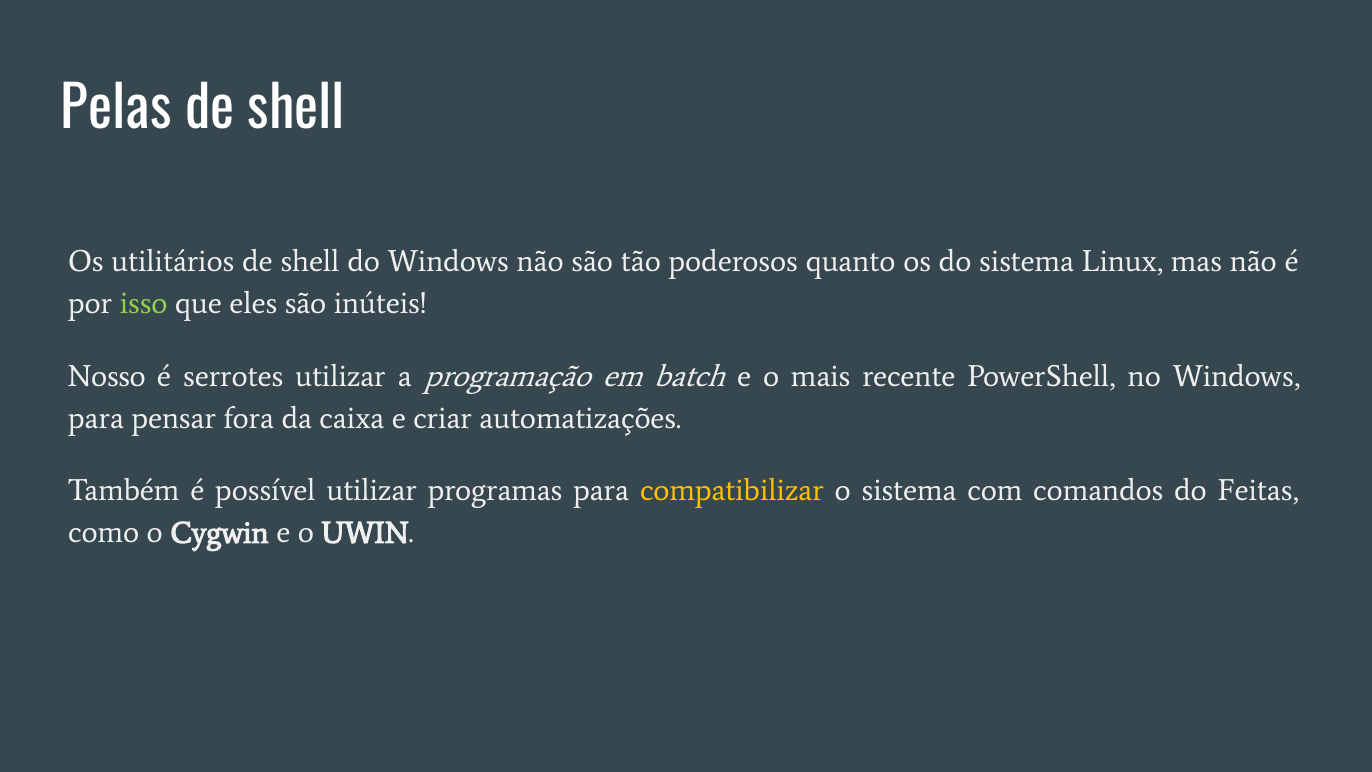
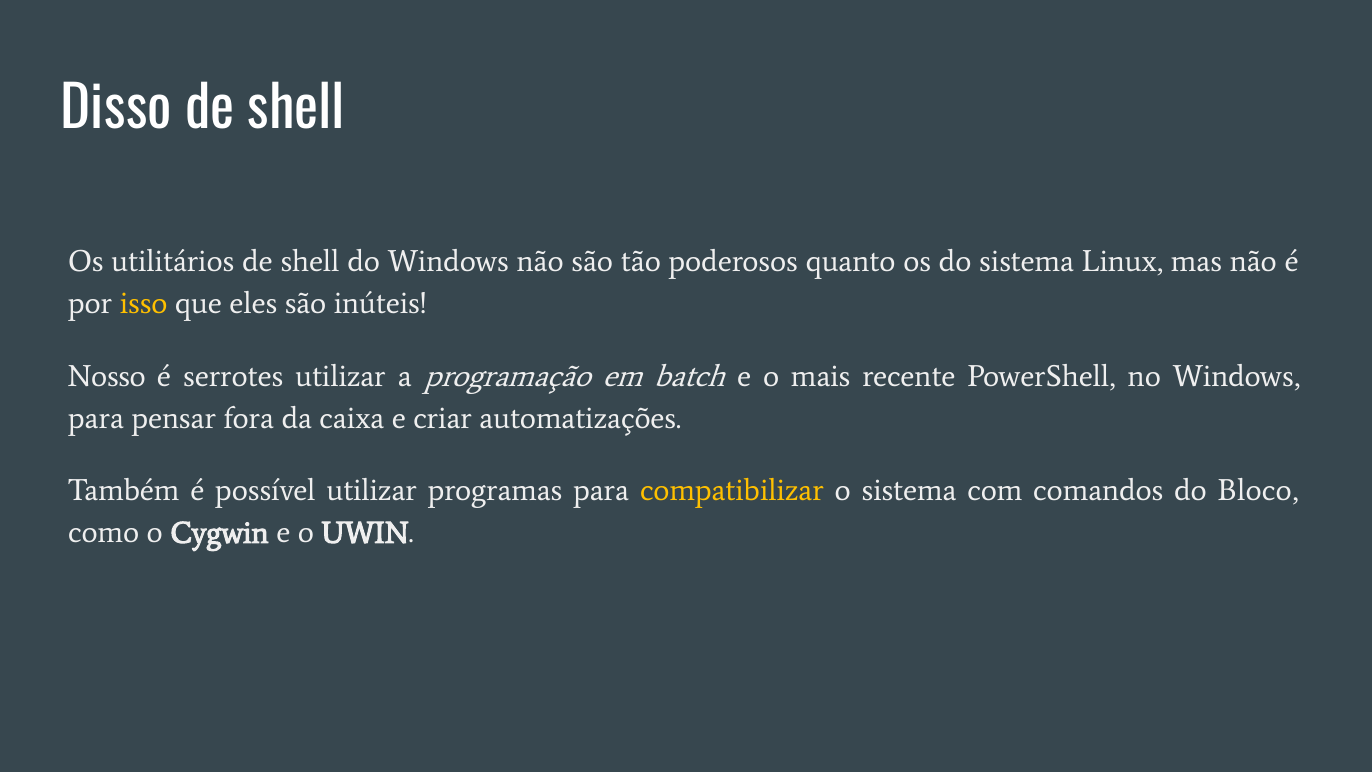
Pelas: Pelas -> Disso
isso colour: light green -> yellow
Feitas: Feitas -> Bloco
